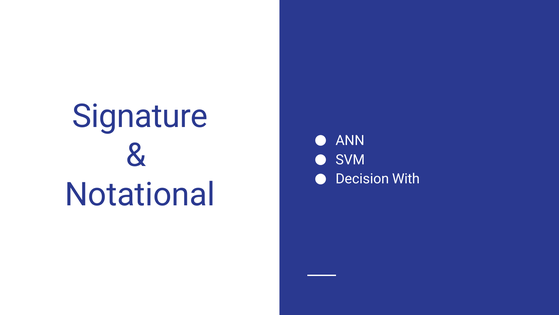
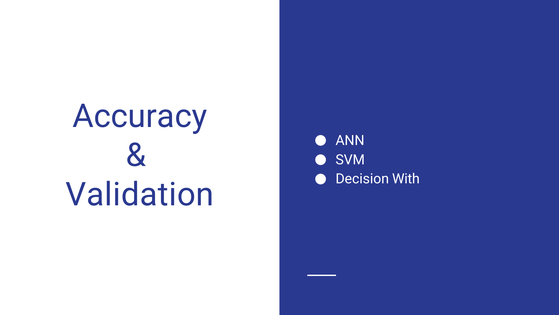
Signature: Signature -> Accuracy
Notational: Notational -> Validation
